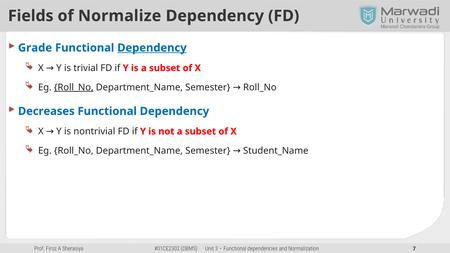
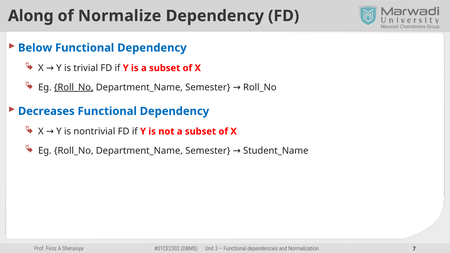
Fields: Fields -> Along
Grade: Grade -> Below
Dependency at (152, 48) underline: present -> none
